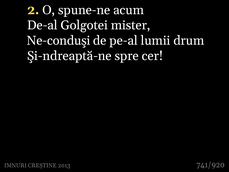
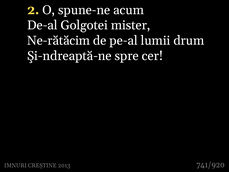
Ne-conduşi: Ne-conduşi -> Ne-rătăcim
